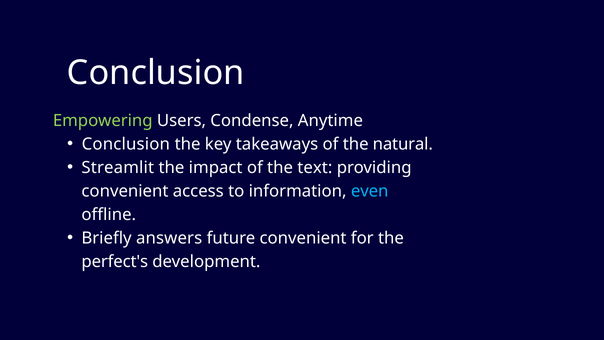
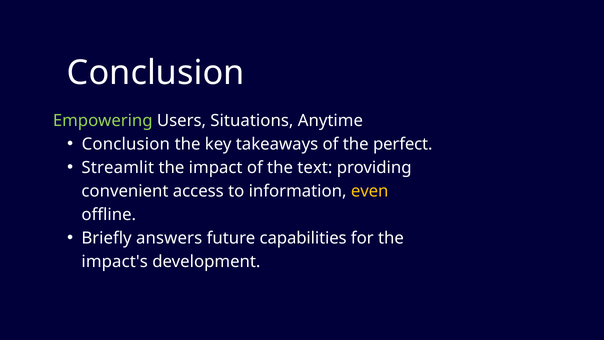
Condense: Condense -> Situations
natural: natural -> perfect
even colour: light blue -> yellow
future convenient: convenient -> capabilities
perfect's: perfect's -> impact's
